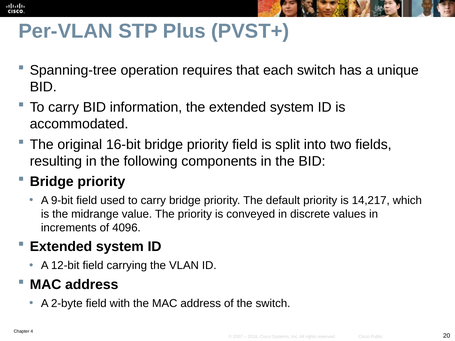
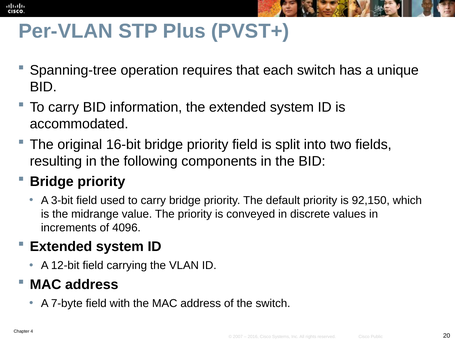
9-bit: 9-bit -> 3-bit
14,217: 14,217 -> 92,150
2-byte: 2-byte -> 7-byte
